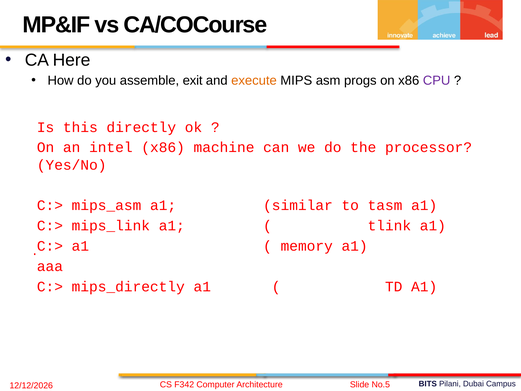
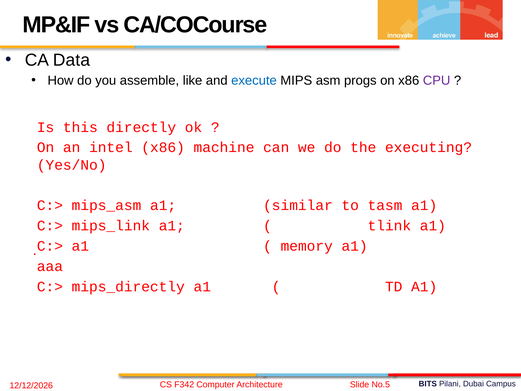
Here: Here -> Data
exit: exit -> like
execute colour: orange -> blue
processor: processor -> executing
